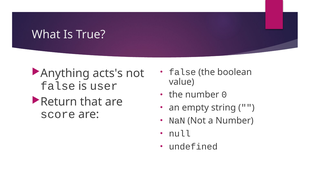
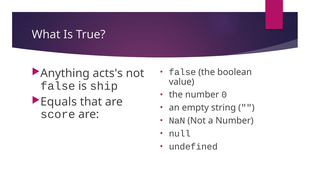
user: user -> ship
Return: Return -> Equals
